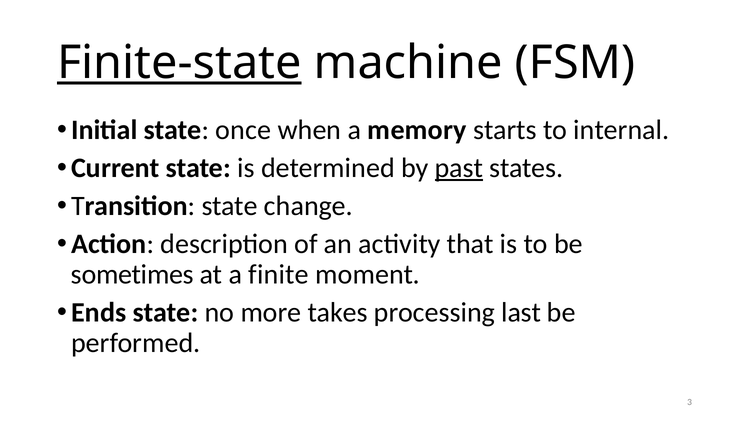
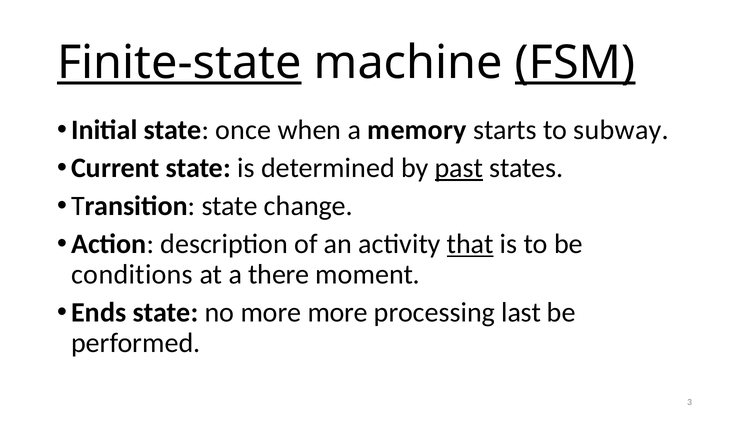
FSM underline: none -> present
internal: internal -> subway
that underline: none -> present
sometimes: sometimes -> conditions
finite: finite -> there
more takes: takes -> more
